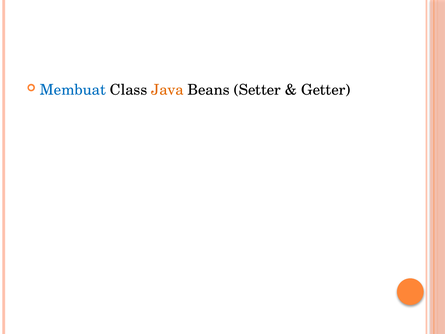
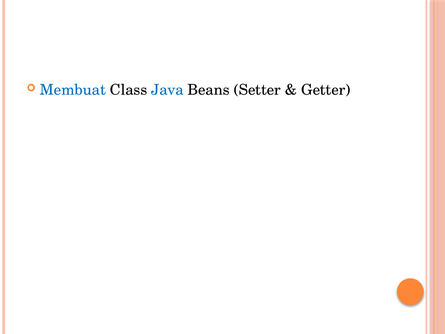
Java colour: orange -> blue
